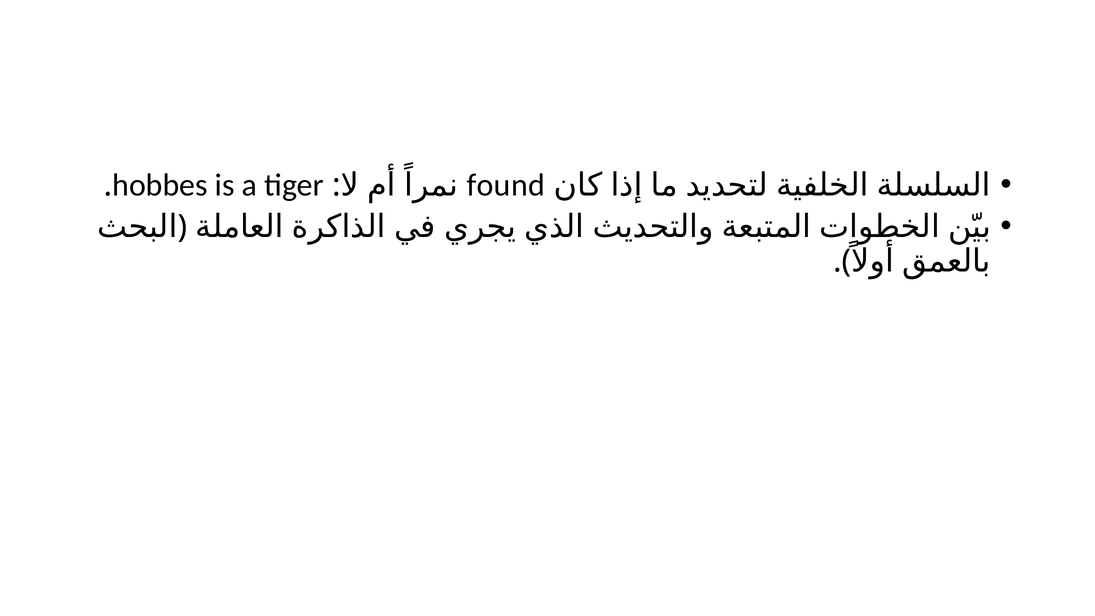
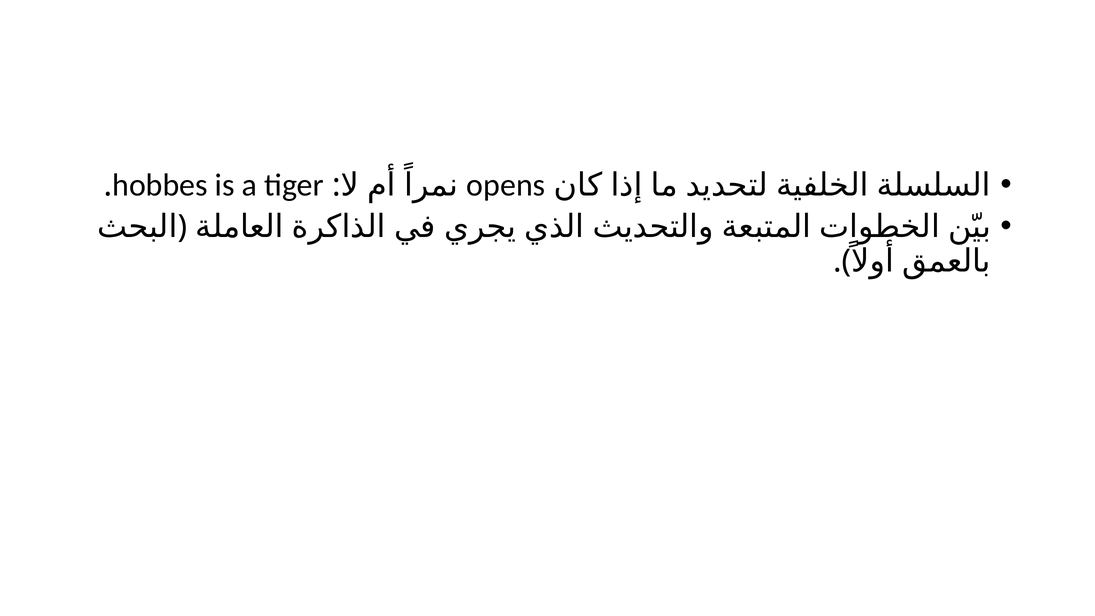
found: found -> opens
